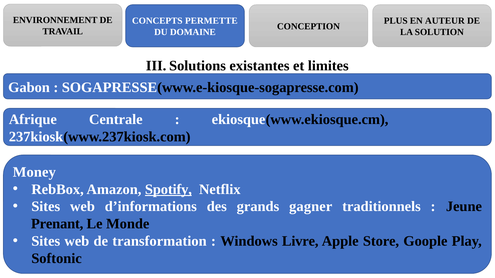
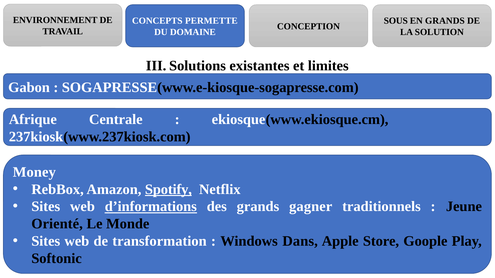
PLUS: PLUS -> SOUS
EN AUTEUR: AUTEUR -> GRANDS
d’informations underline: none -> present
Prenant: Prenant -> Orienté
Livre: Livre -> Dans
